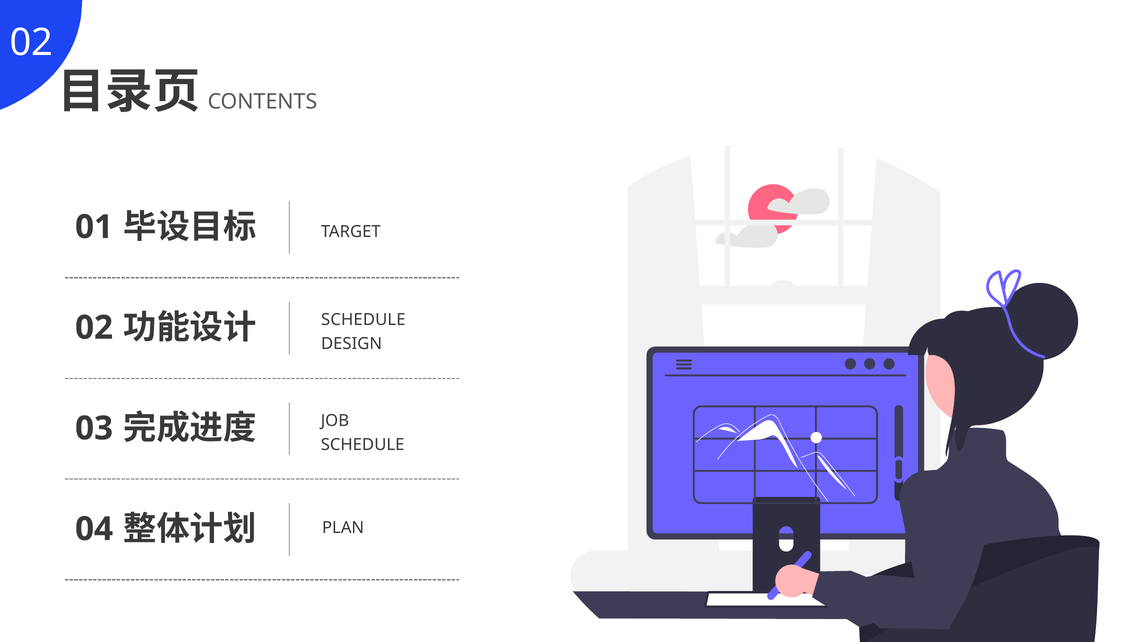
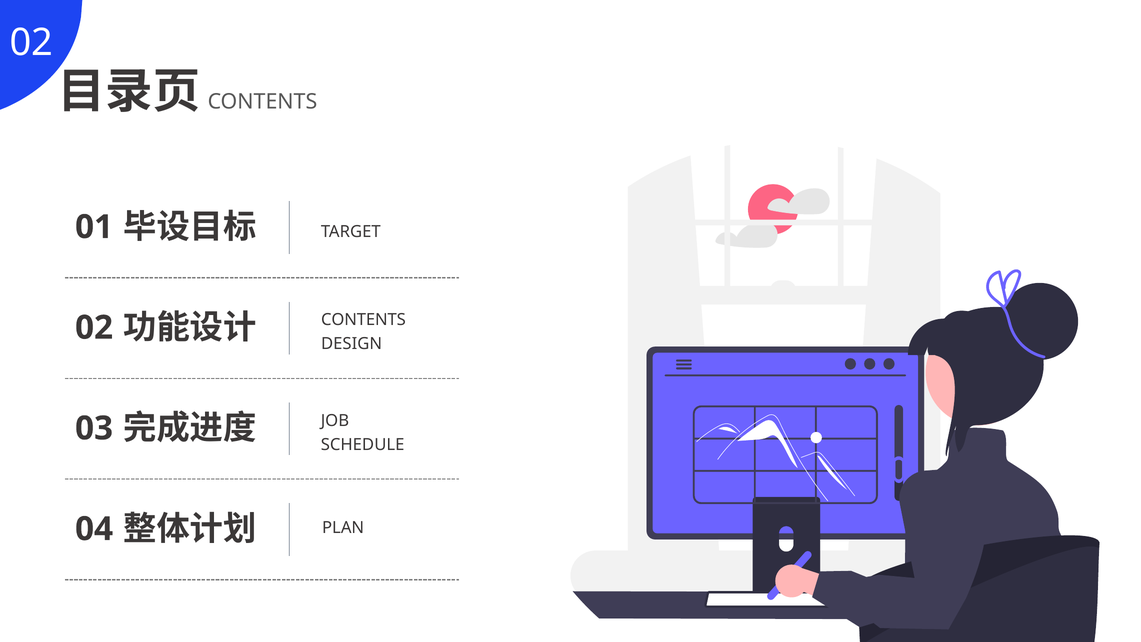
SCHEDULE at (363, 320): SCHEDULE -> CONTENTS
